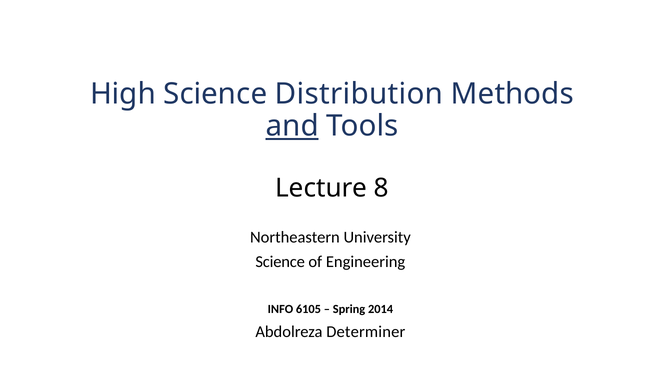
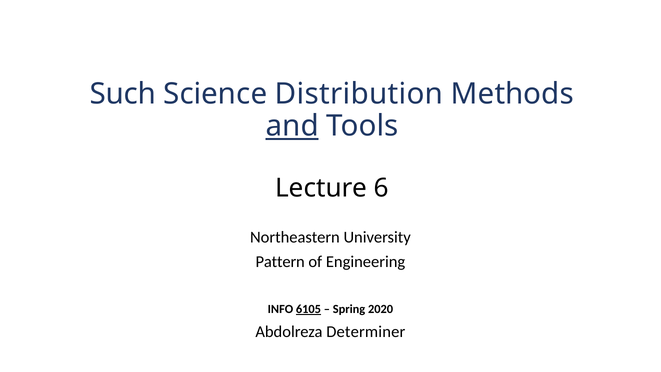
High: High -> Such
8: 8 -> 6
Science at (280, 262): Science -> Pattern
6105 underline: none -> present
2014: 2014 -> 2020
